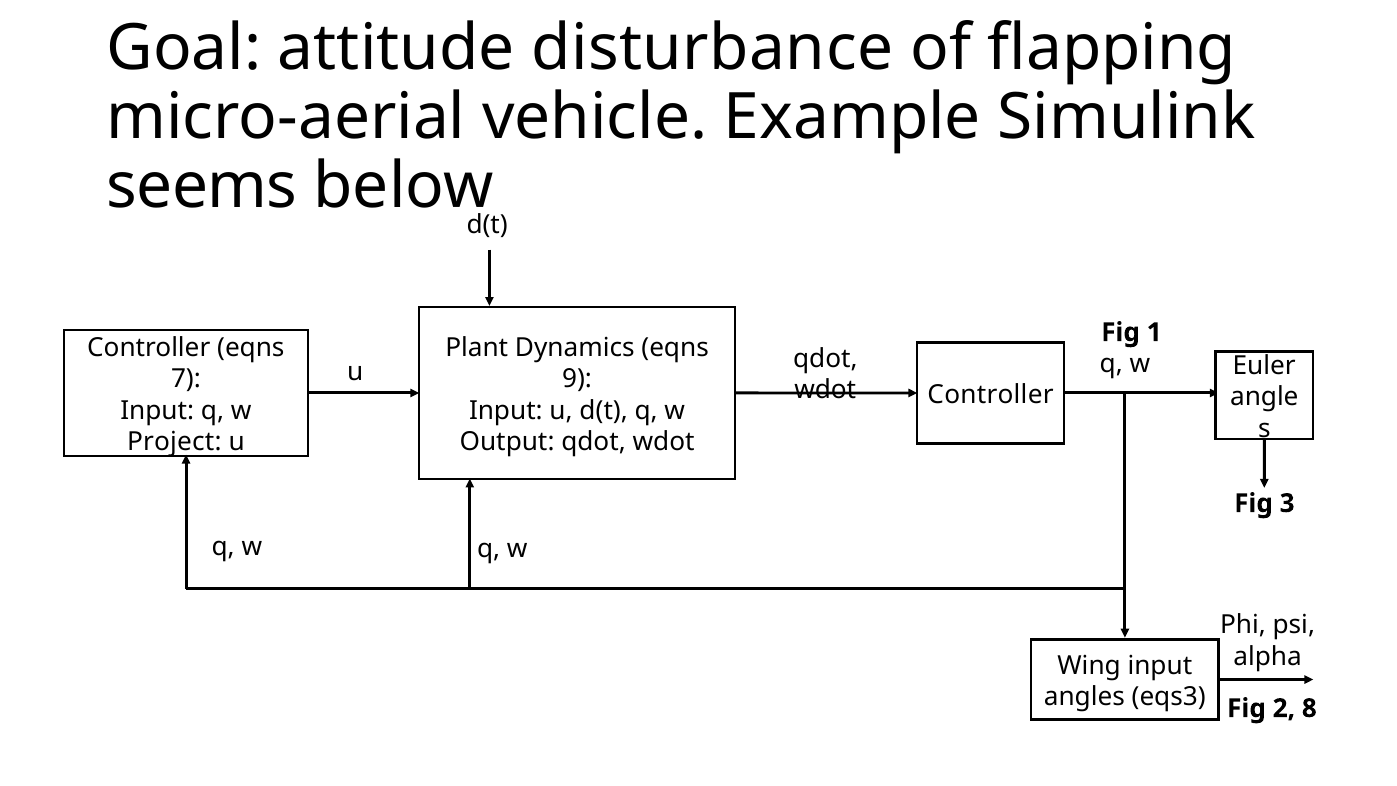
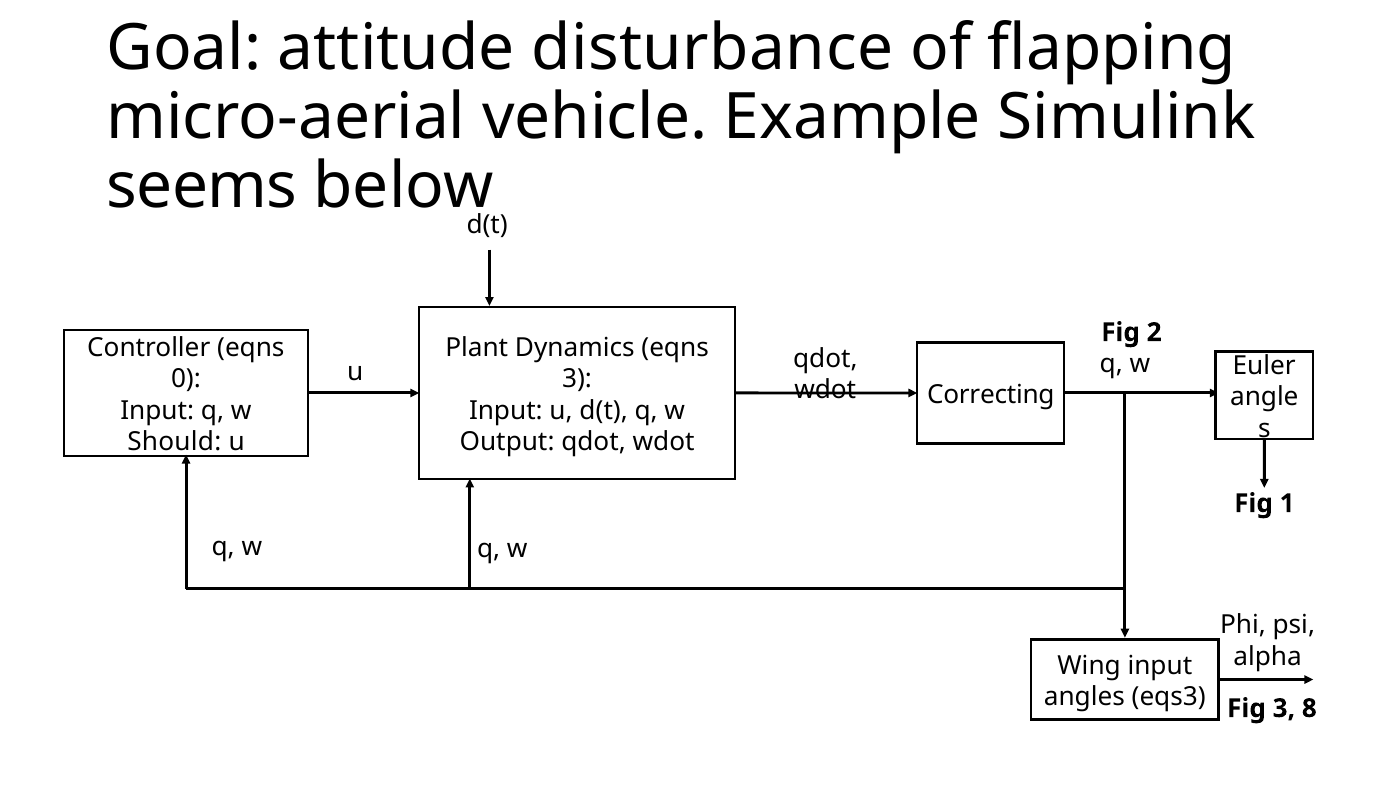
1: 1 -> 2
7: 7 -> 0
9 at (577, 379): 9 -> 3
Controller at (991, 395): Controller -> Correcting
Project: Project -> Should
3: 3 -> 1
Fig 2: 2 -> 3
